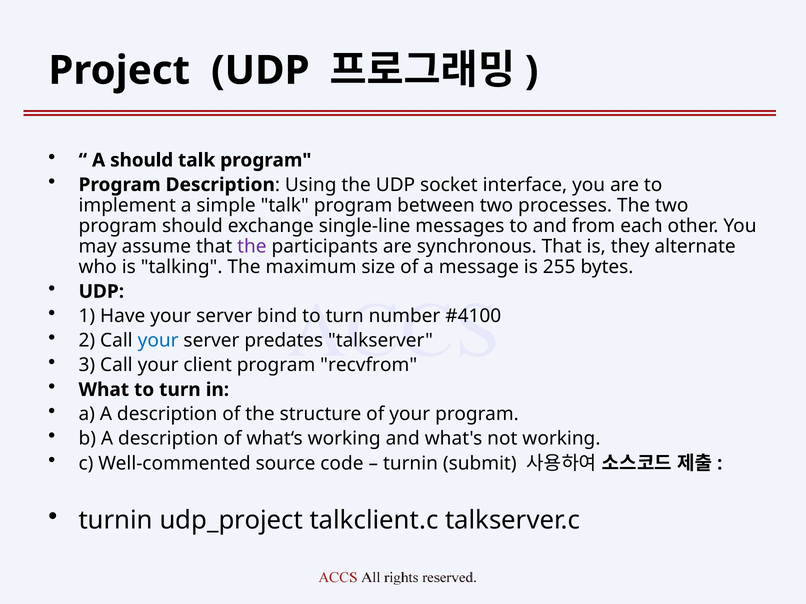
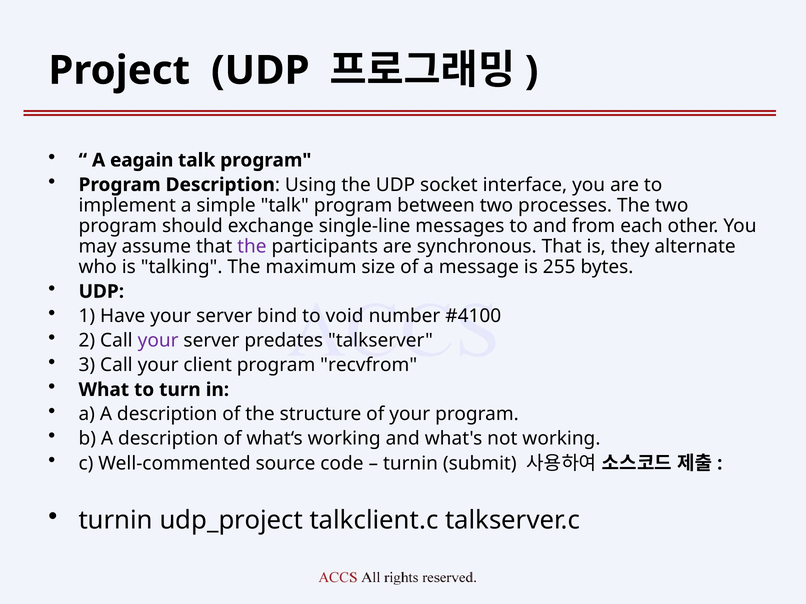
A should: should -> eagain
bind to turn: turn -> void
your at (158, 341) colour: blue -> purple
